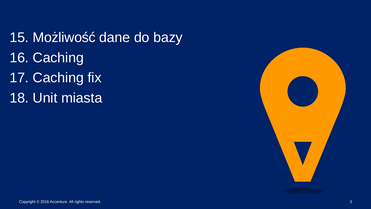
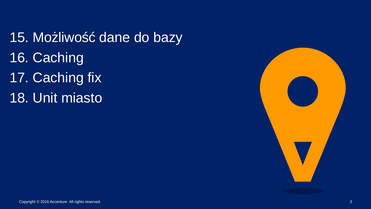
miasta: miasta -> miasto
